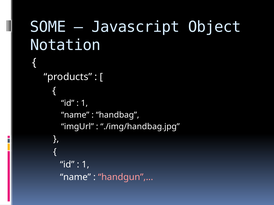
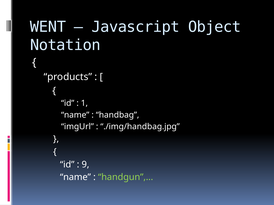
SOME: SOME -> WENT
1 at (85, 165): 1 -> 9
handgun colour: pink -> light green
